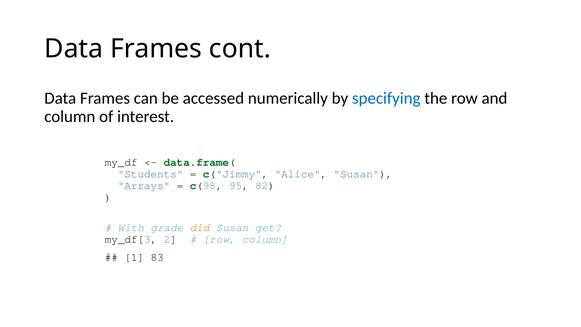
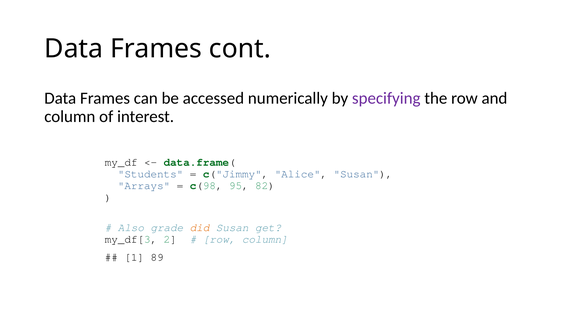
specifying colour: blue -> purple
With: With -> Also
83: 83 -> 89
